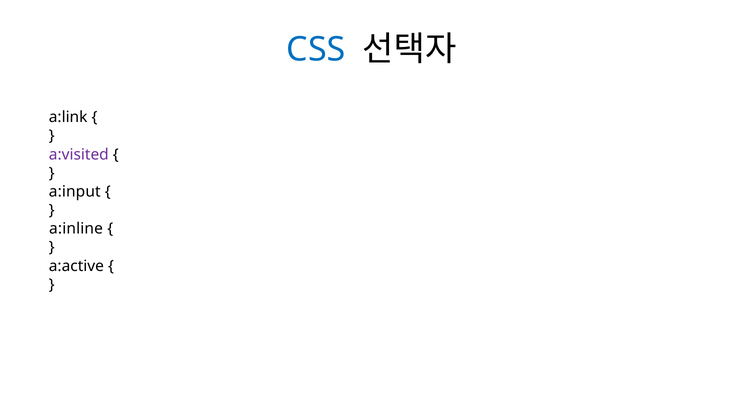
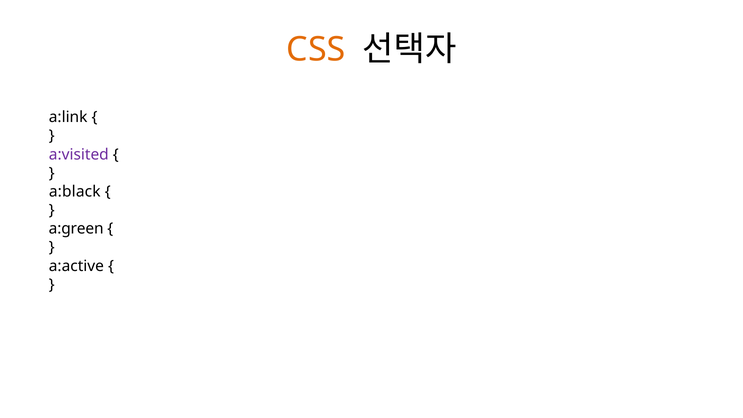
CSS colour: blue -> orange
a:input: a:input -> a:black
a:inline: a:inline -> a:green
